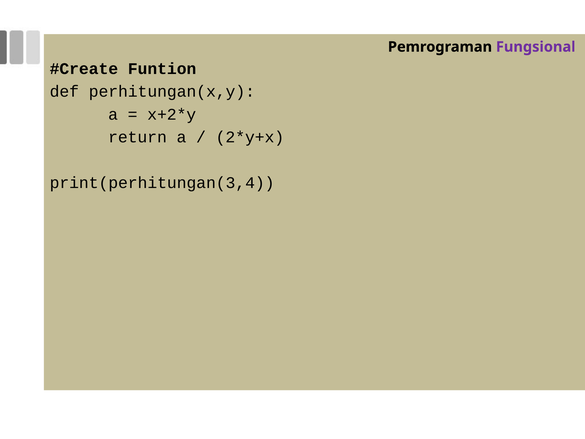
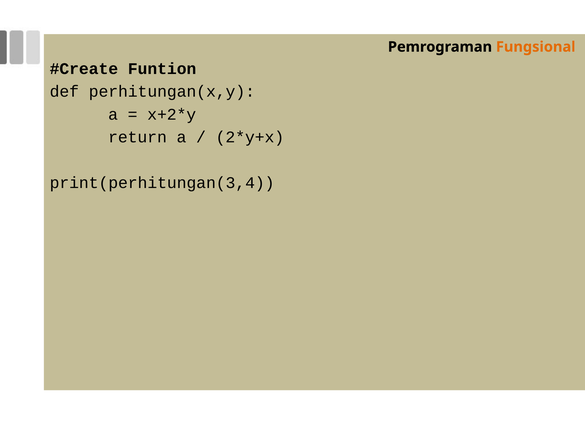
Fungsional colour: purple -> orange
